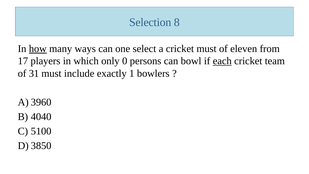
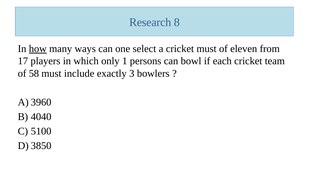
Selection: Selection -> Research
0: 0 -> 1
each underline: present -> none
31: 31 -> 58
1: 1 -> 3
